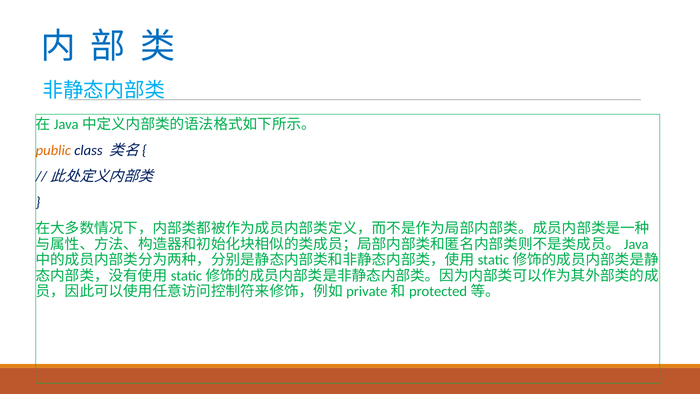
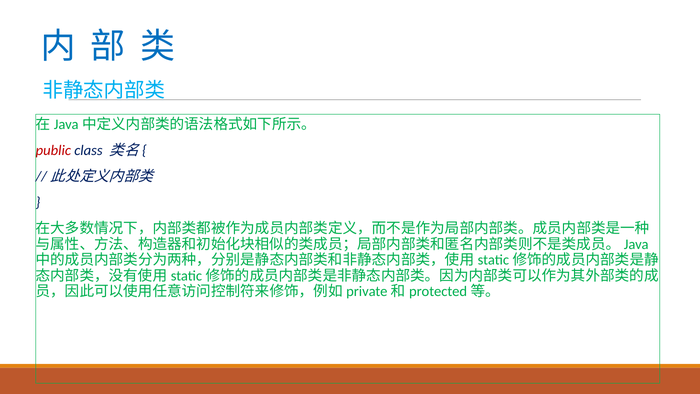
public colour: orange -> red
